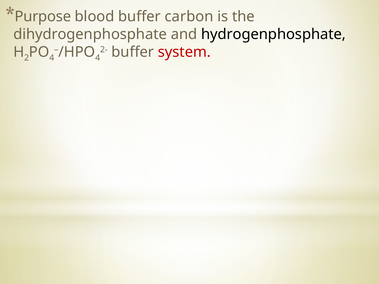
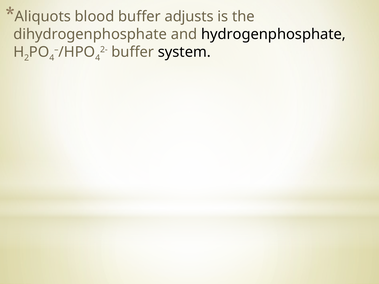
Purpose: Purpose -> Aliquots
carbon: carbon -> adjusts
system colour: red -> black
